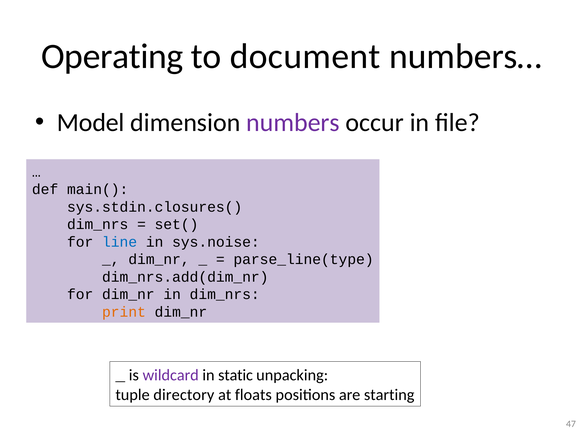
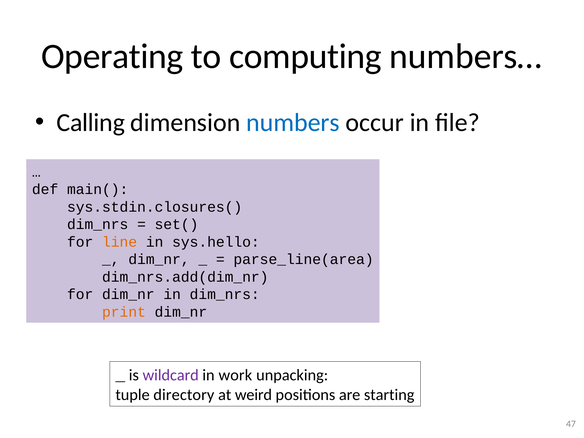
document: document -> computing
Model: Model -> Calling
numbers colour: purple -> blue
line colour: blue -> orange
sys.noise: sys.noise -> sys.hello
parse_line(type: parse_line(type -> parse_line(area
static: static -> work
floats: floats -> weird
